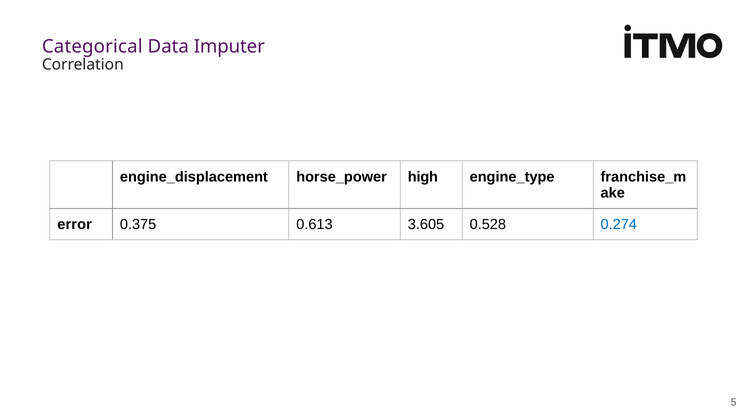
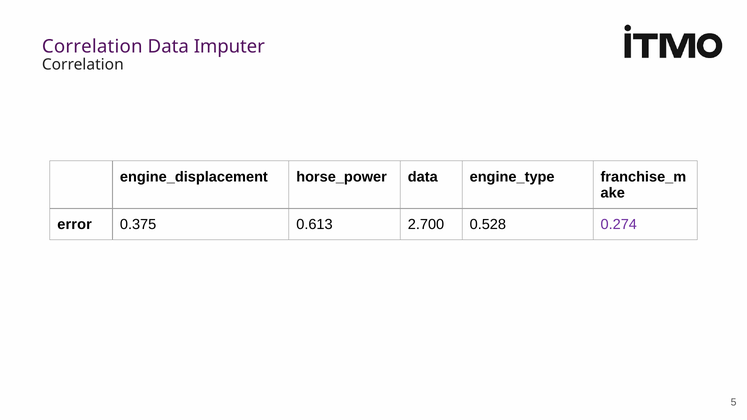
Categorical at (92, 47): Categorical -> Correlation
high at (423, 177): high -> data
3.605: 3.605 -> 2.700
0.274 colour: blue -> purple
